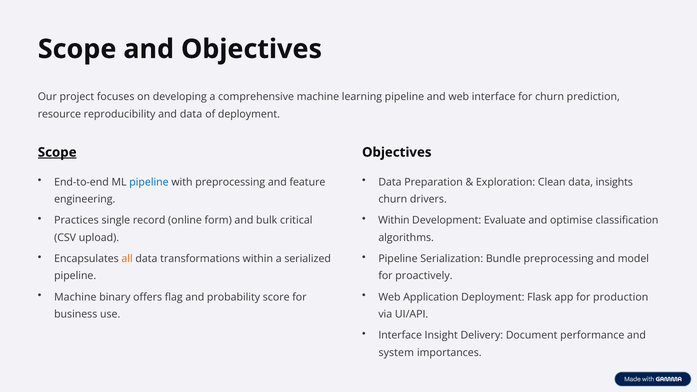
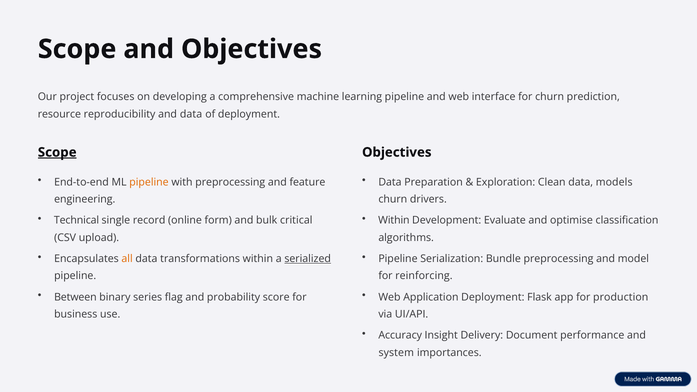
pipeline at (149, 182) colour: blue -> orange
insights: insights -> models
Practices: Practices -> Technical
serialized underline: none -> present
proactively: proactively -> reinforcing
Machine at (75, 297): Machine -> Between
offers: offers -> series
Interface at (400, 335): Interface -> Accuracy
